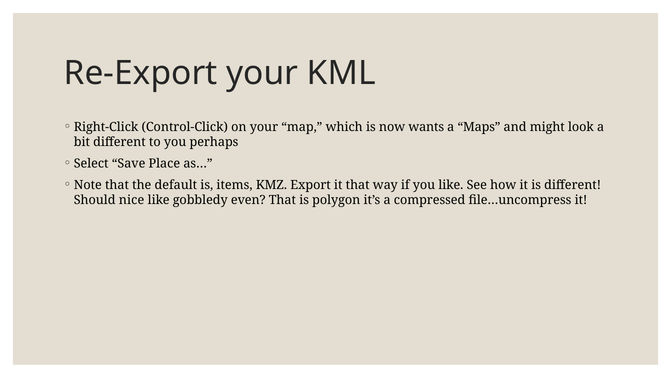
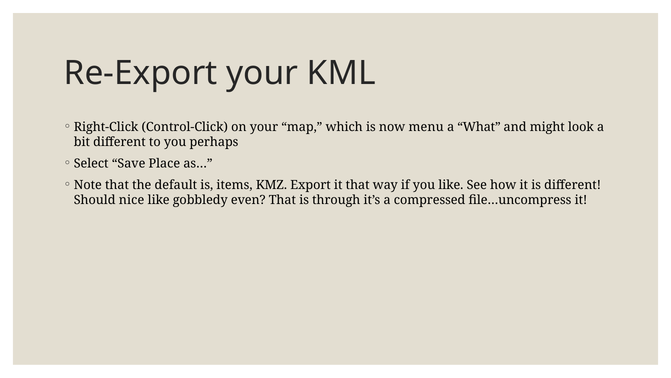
wants: wants -> menu
Maps: Maps -> What
polygon: polygon -> through
